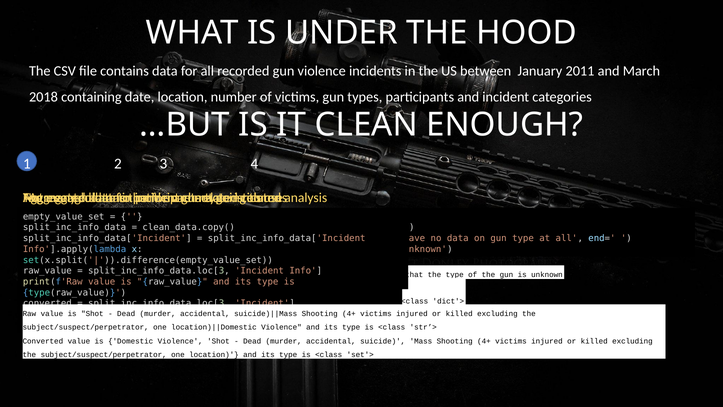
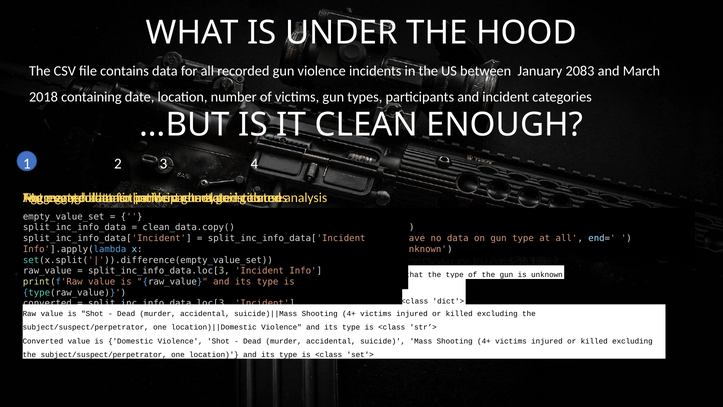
2011: 2011 -> 2083
